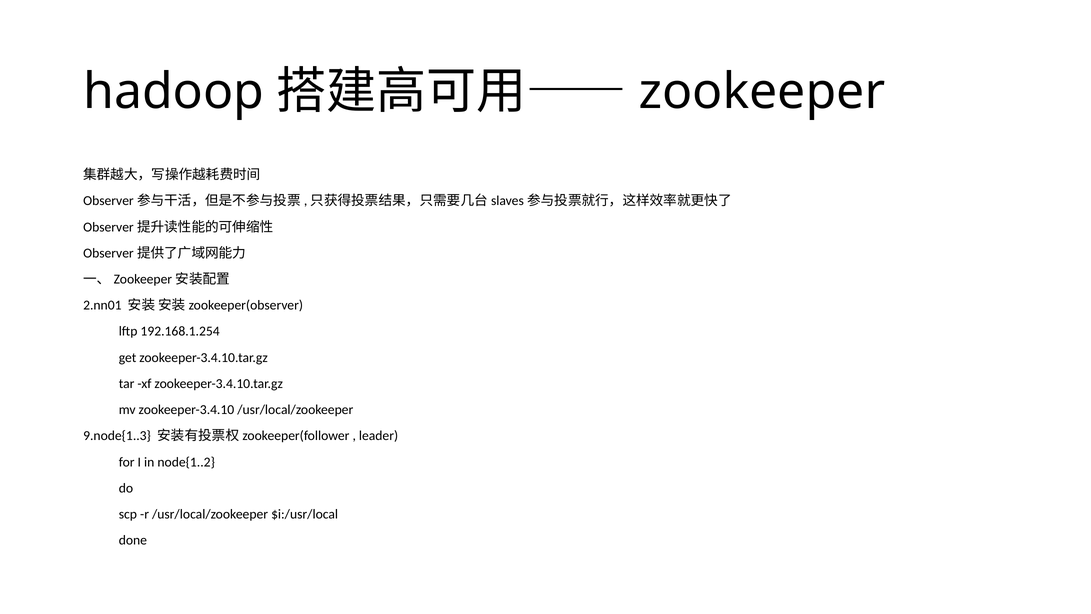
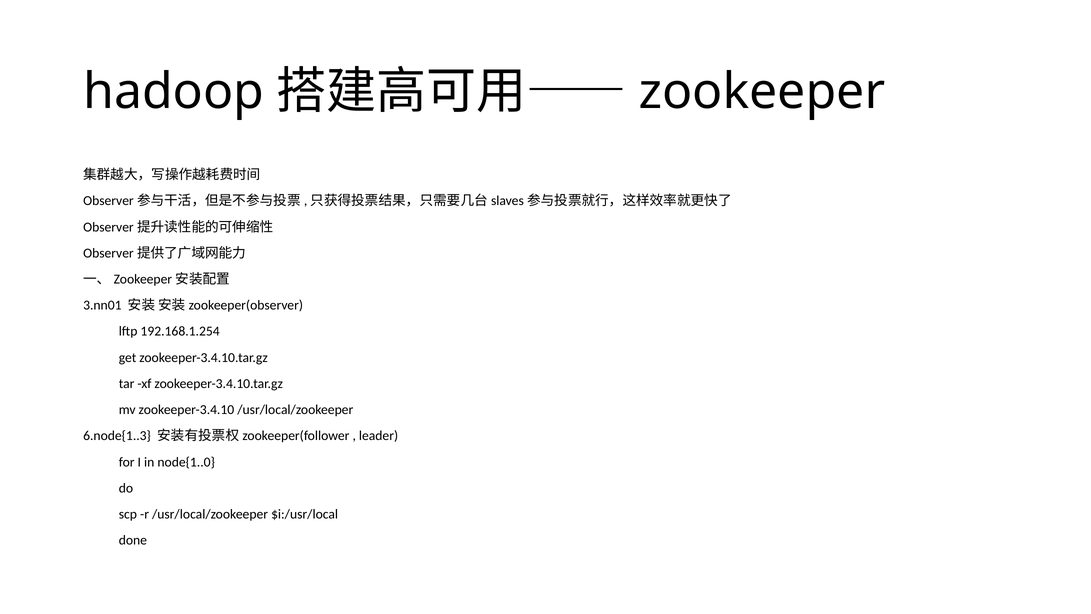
2.nn01: 2.nn01 -> 3.nn01
9.node{1..3: 9.node{1..3 -> 6.node{1..3
node{1..2: node{1..2 -> node{1..0
